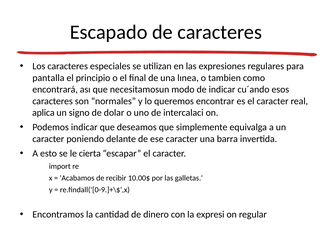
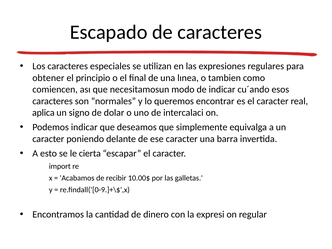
pantalla: pantalla -> obtener
encontrará: encontrará -> comiencen
